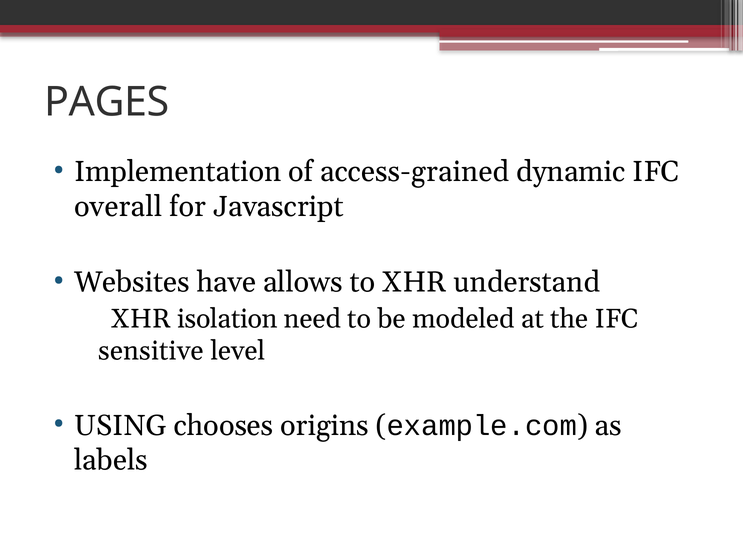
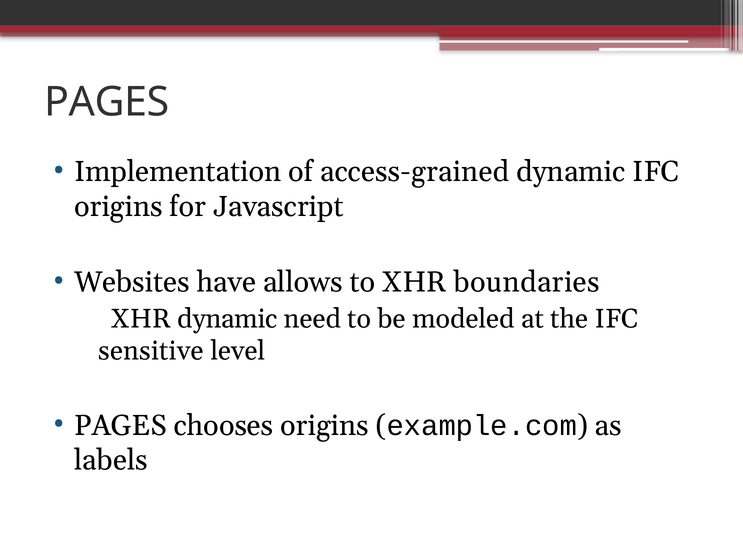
overall at (118, 206): overall -> origins
understand: understand -> boundaries
XHR isolation: isolation -> dynamic
USING at (120, 425): USING -> PAGES
